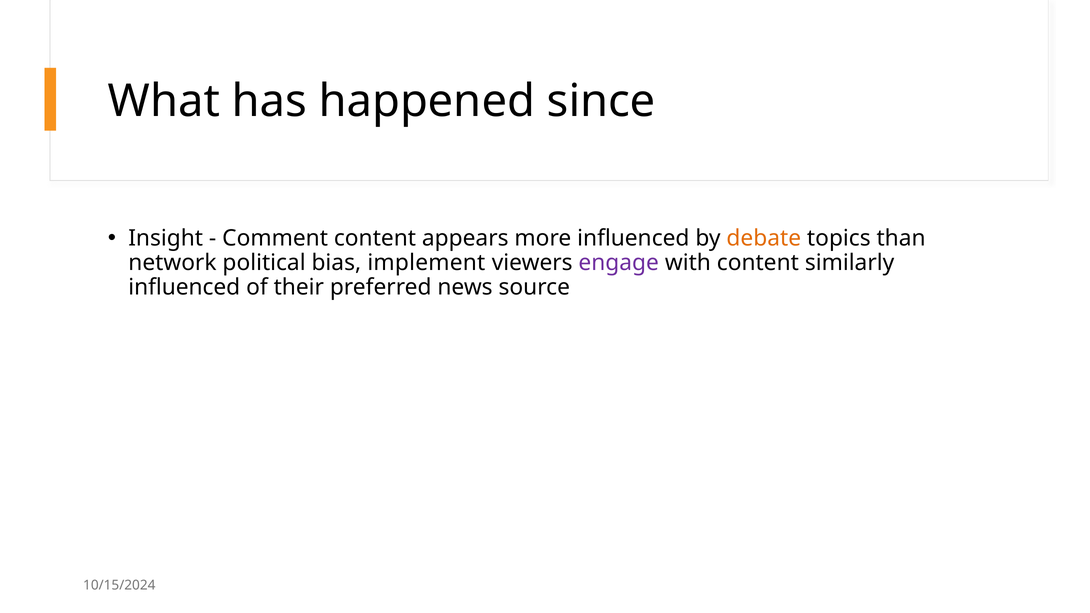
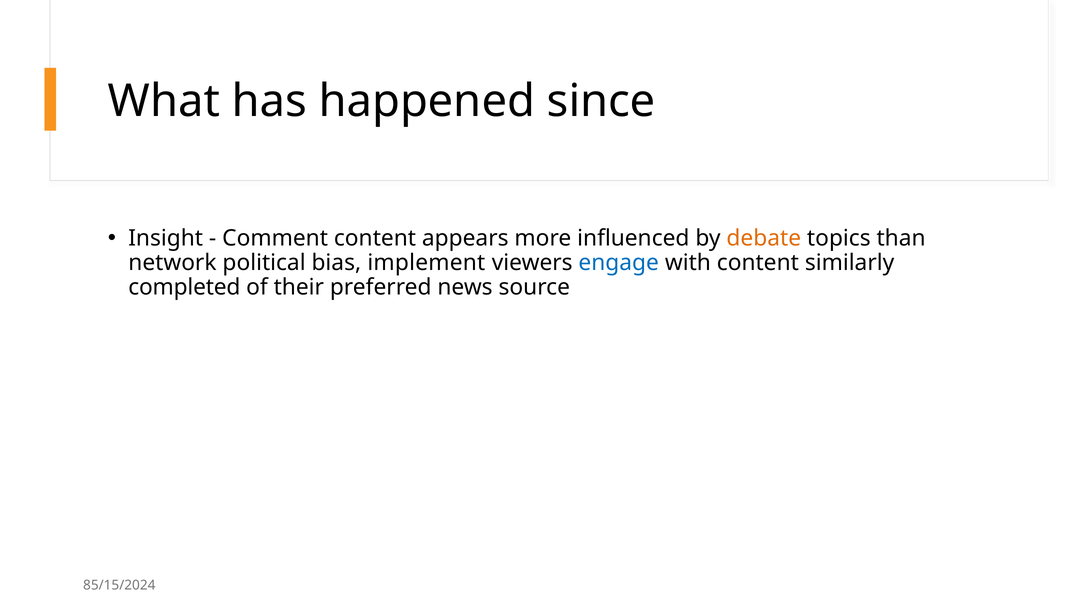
engage colour: purple -> blue
influenced at (184, 287): influenced -> completed
10/15/2024: 10/15/2024 -> 85/15/2024
